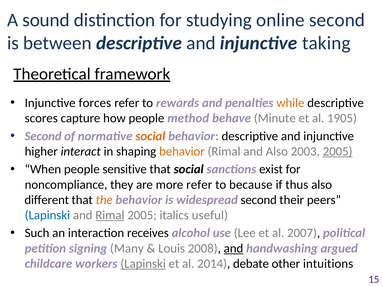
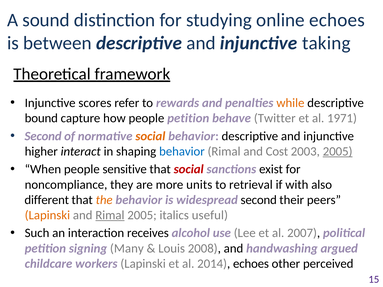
online second: second -> echoes
forces: forces -> scores
scores: scores -> bound
people method: method -> petition
Minute: Minute -> Twitter
1905: 1905 -> 1971
behavior at (182, 152) colour: orange -> blue
and Also: Also -> Cost
social at (189, 169) colour: black -> red
more refer: refer -> units
because: because -> retrieval
thus: thus -> with
Lapinski at (47, 215) colour: blue -> orange
and at (233, 249) underline: present -> none
Lapinski at (143, 264) underline: present -> none
2014 debate: debate -> echoes
intuitions: intuitions -> perceived
